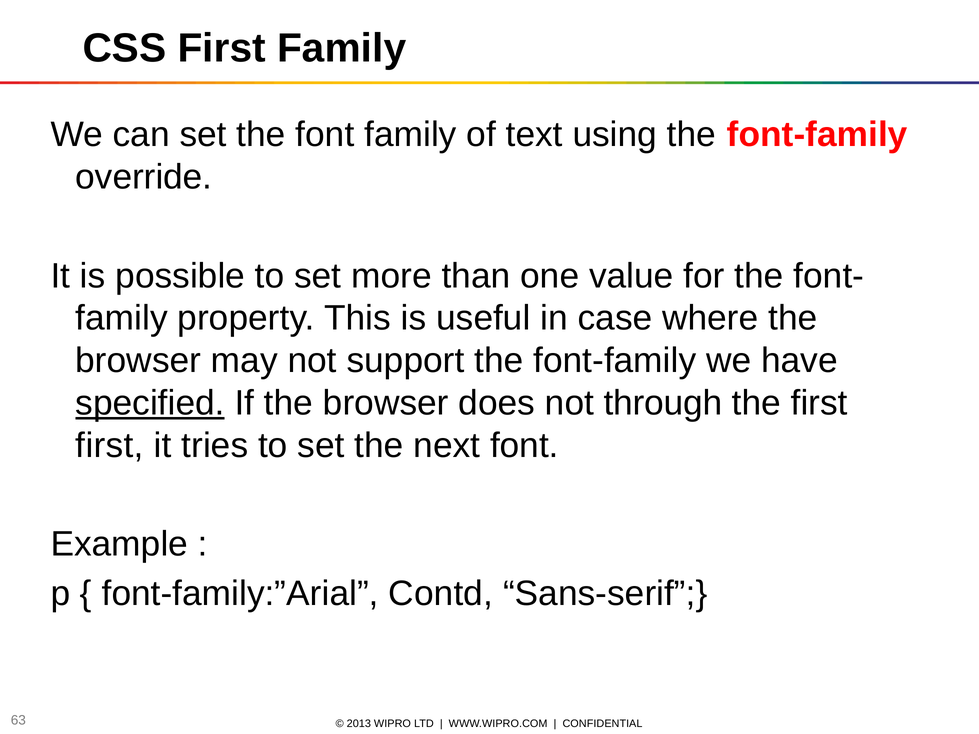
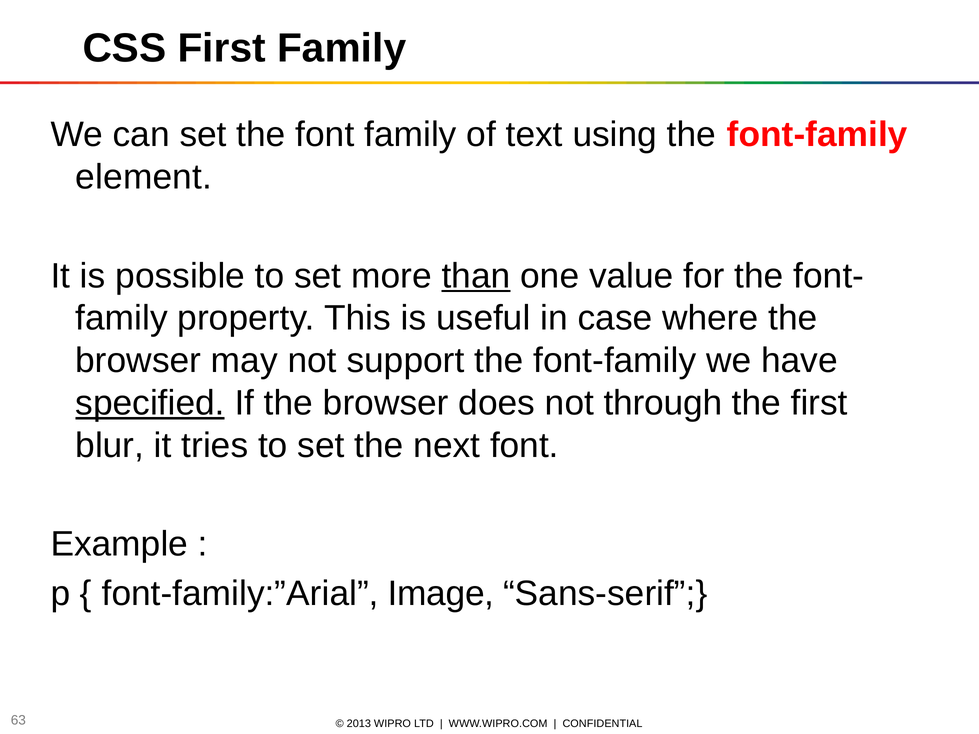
override: override -> element
than underline: none -> present
first at (110, 446): first -> blur
Contd: Contd -> Image
